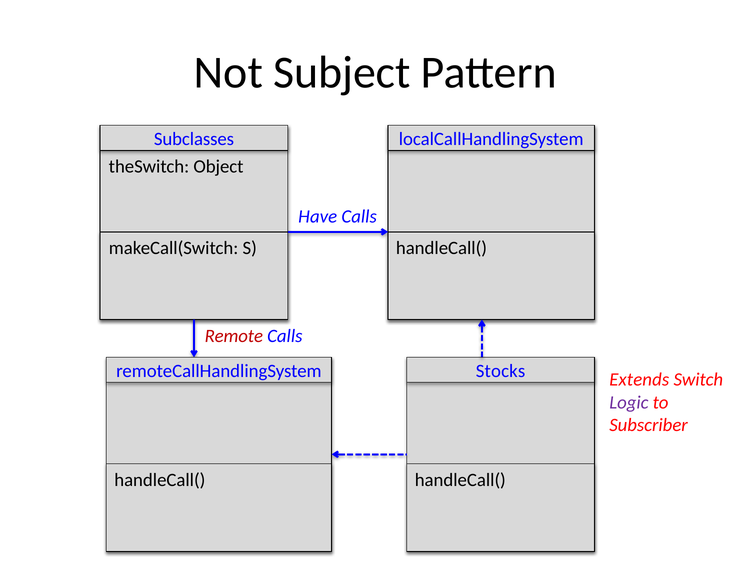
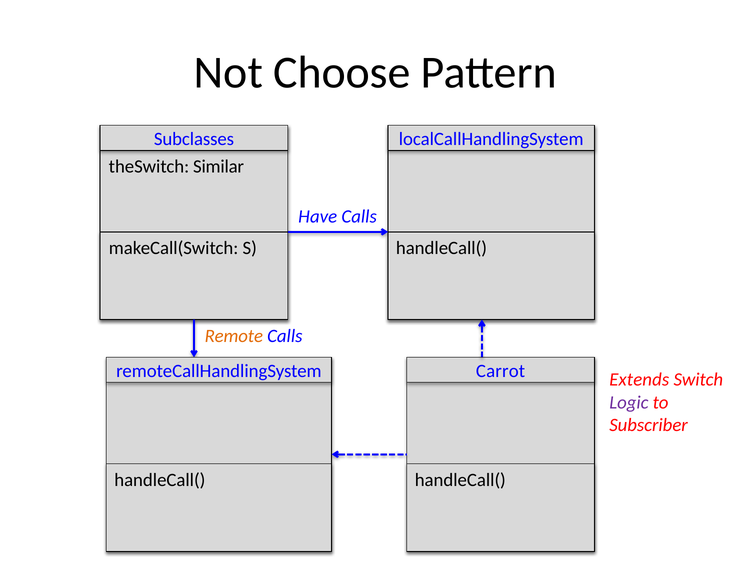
Subject: Subject -> Choose
Object: Object -> Similar
Remote colour: red -> orange
Stocks: Stocks -> Carrot
